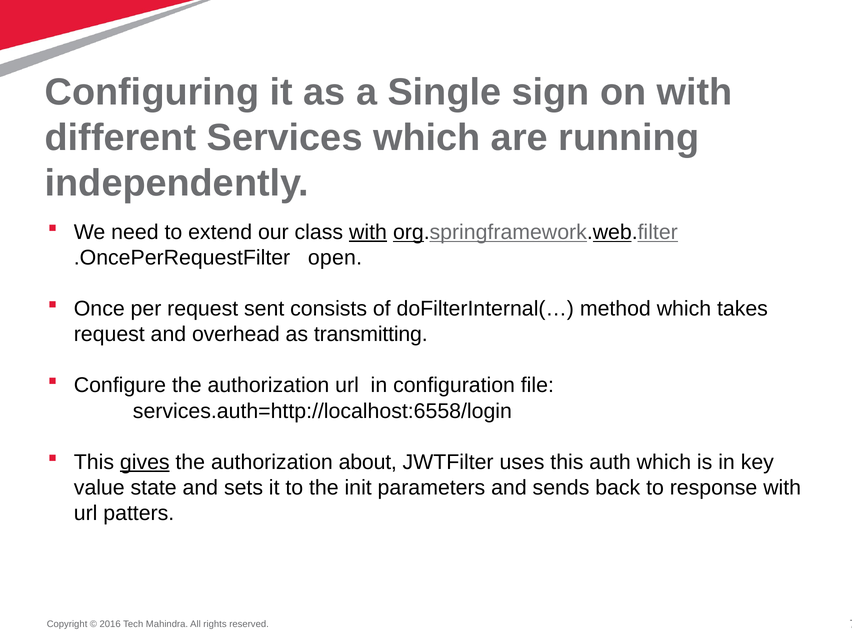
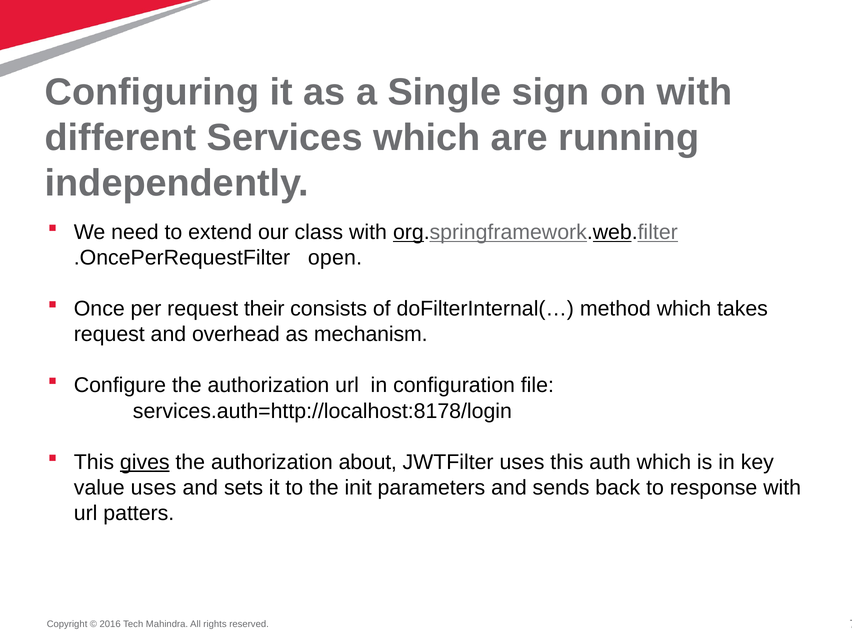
with at (368, 232) underline: present -> none
sent: sent -> their
transmitting: transmitting -> mechanism
services.auth=http://localhost:6558/login: services.auth=http://localhost:6558/login -> services.auth=http://localhost:8178/login
value state: state -> uses
